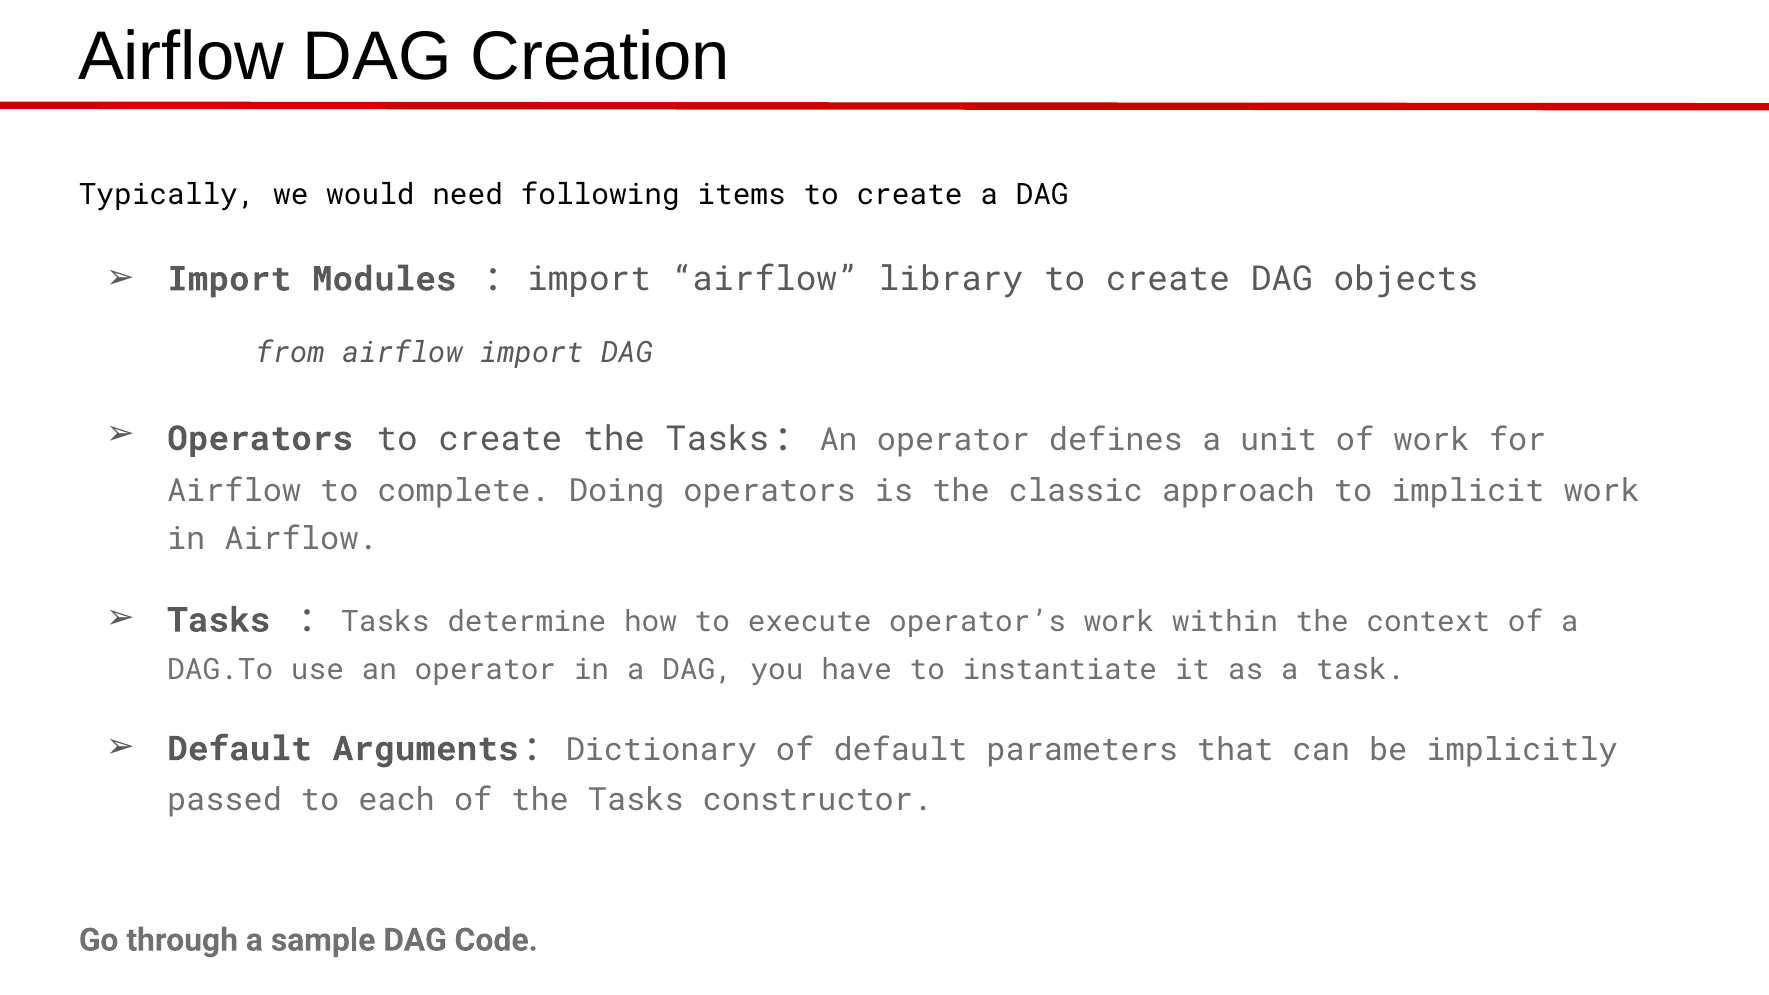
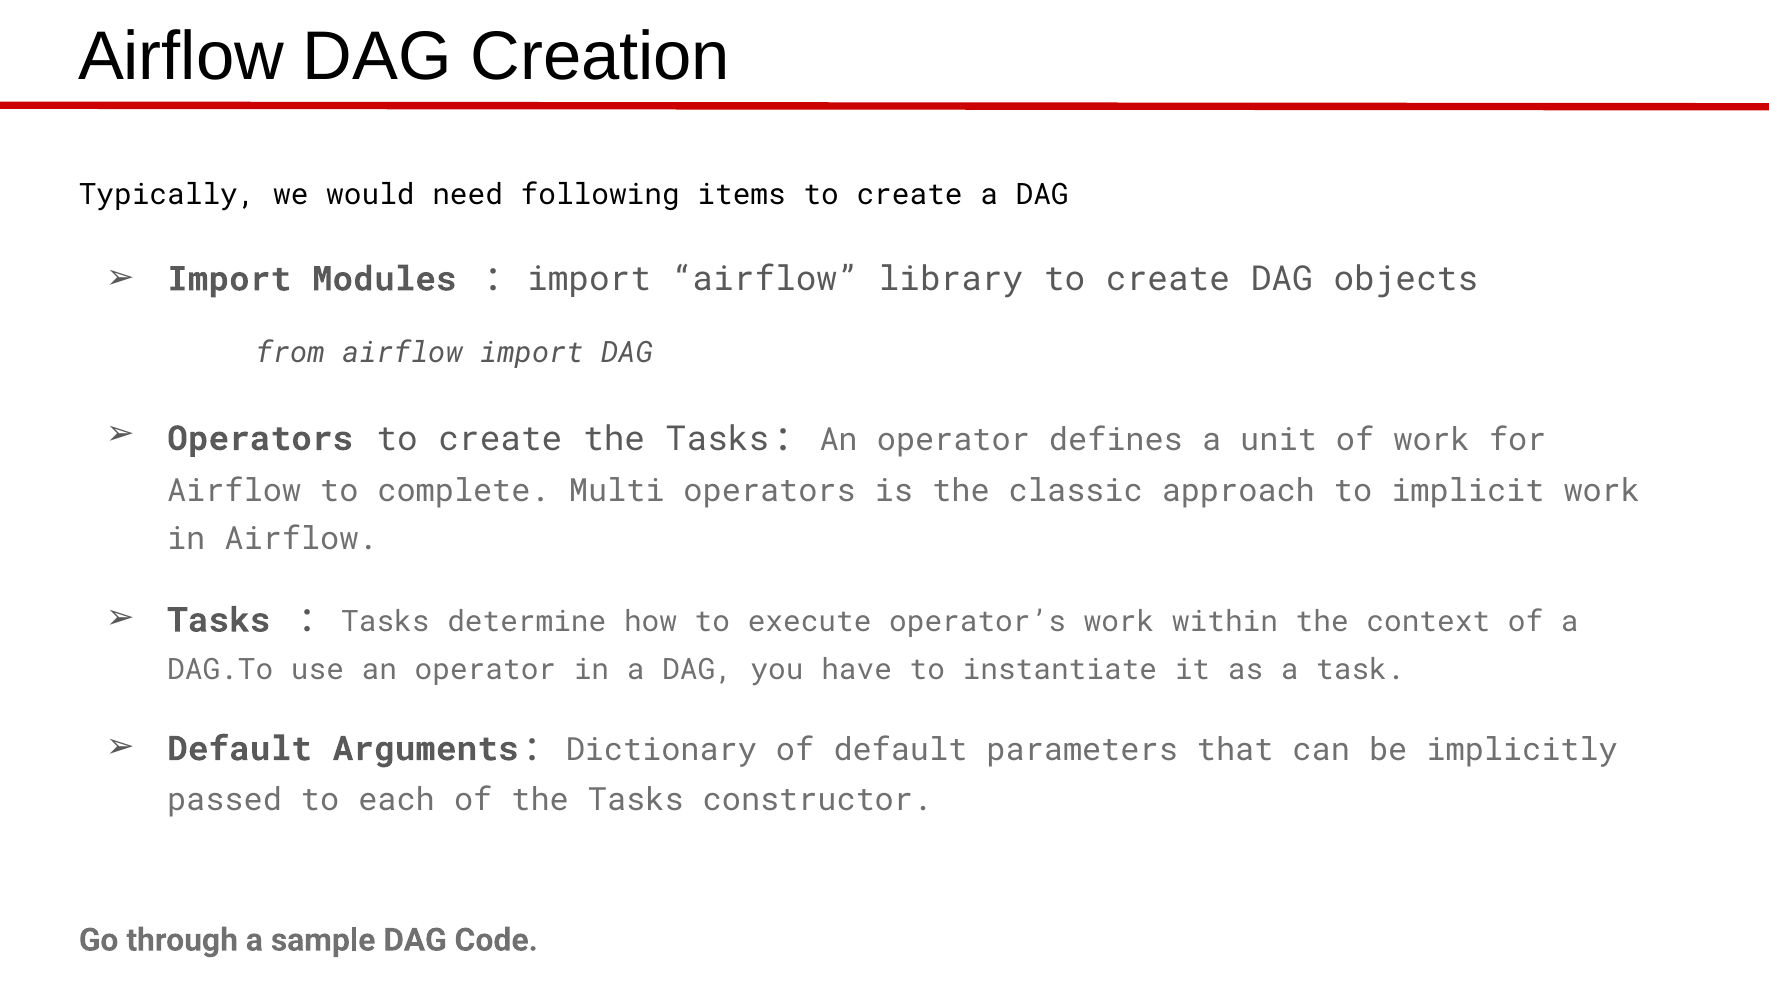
Doing: Doing -> Multi
